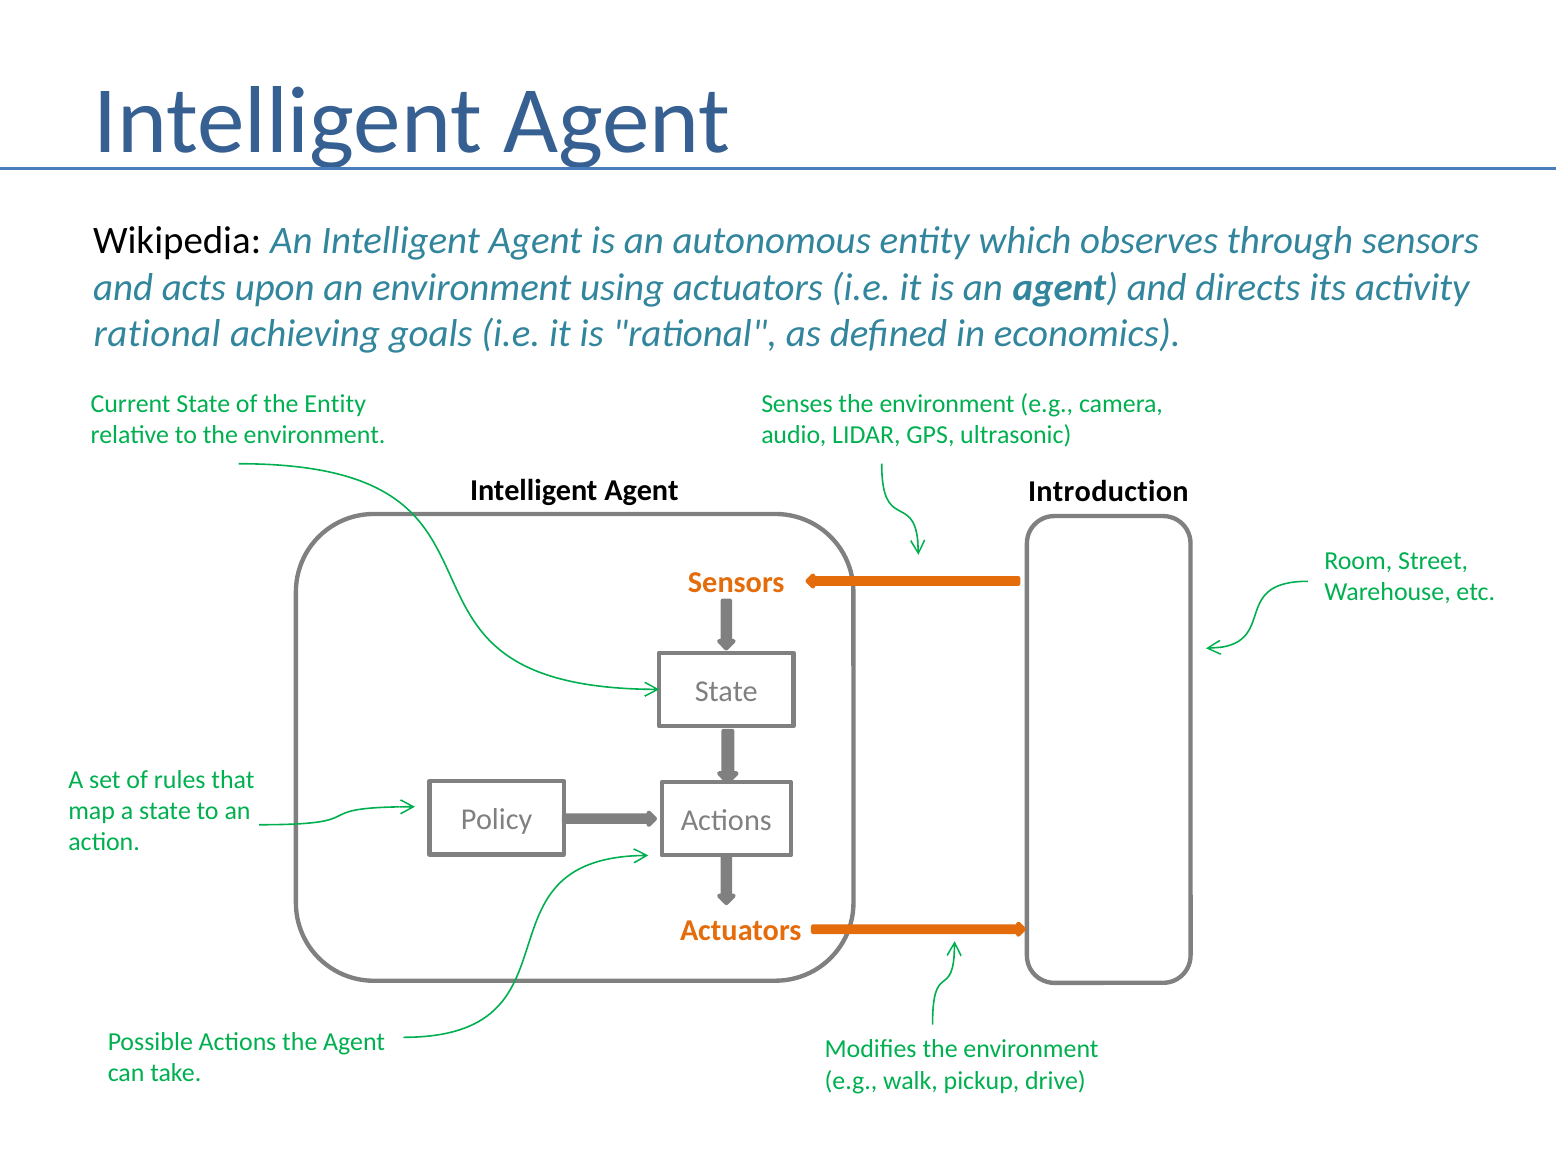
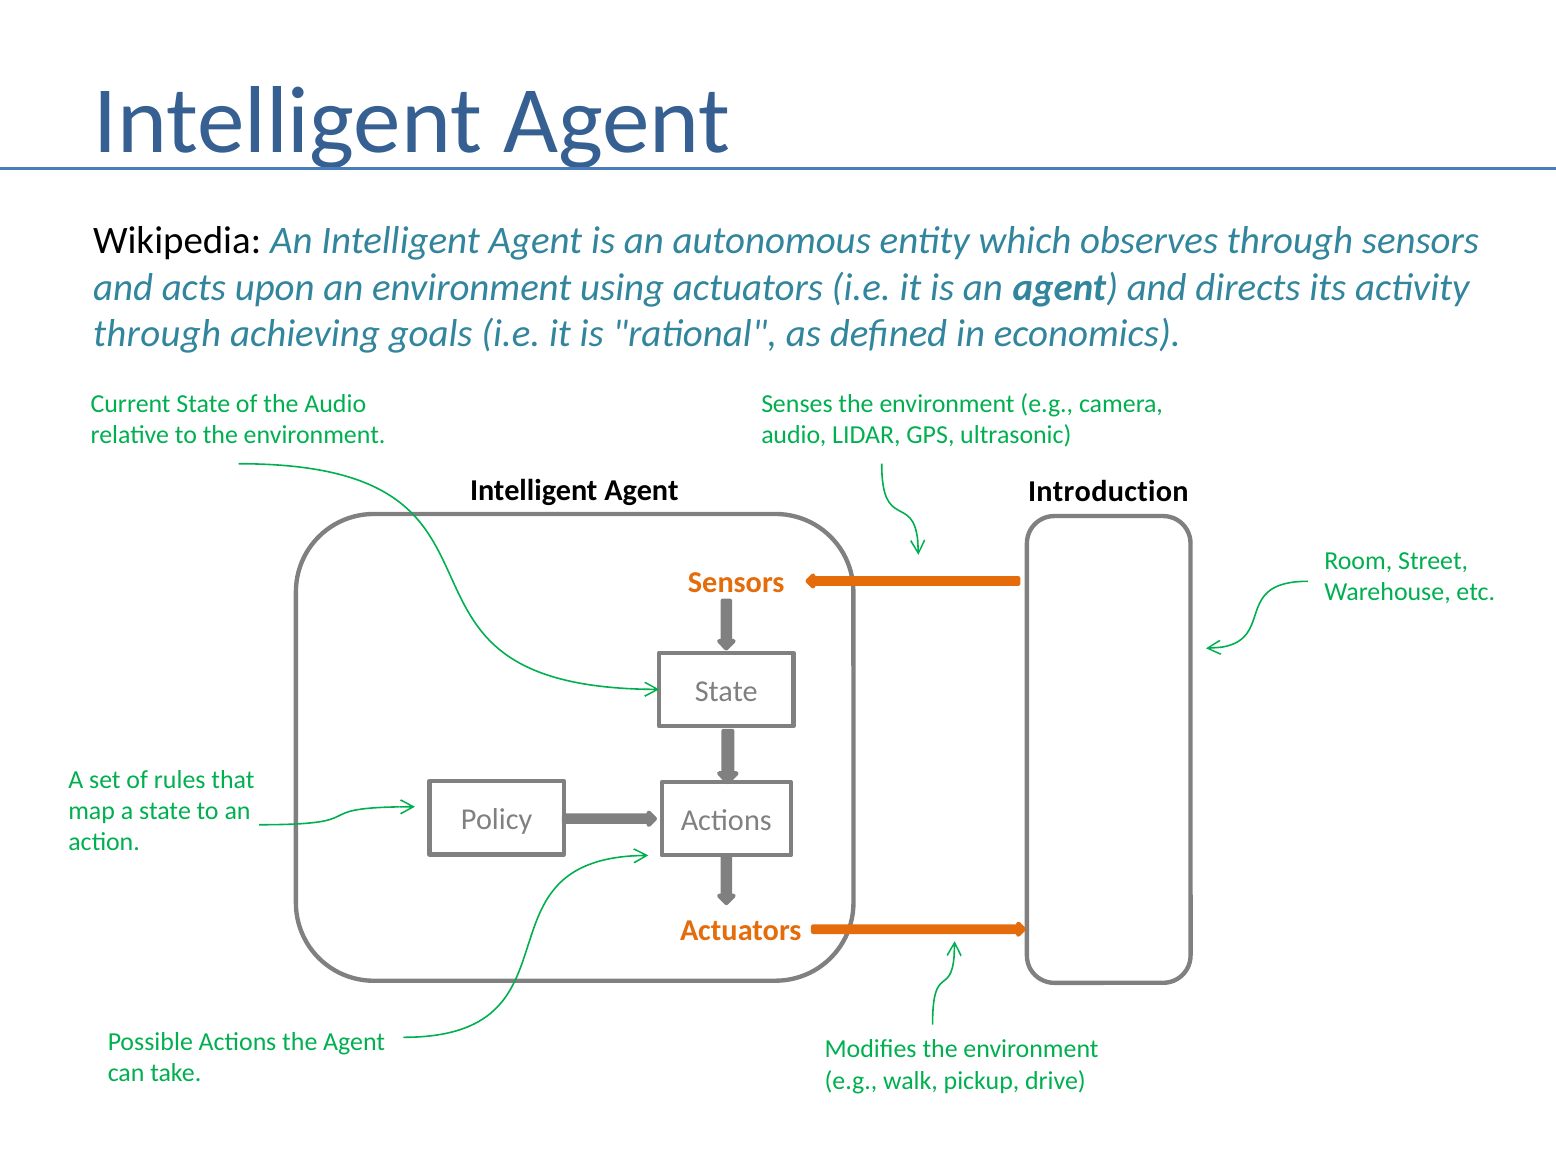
rational at (157, 334): rational -> through
the Entity: Entity -> Audio
